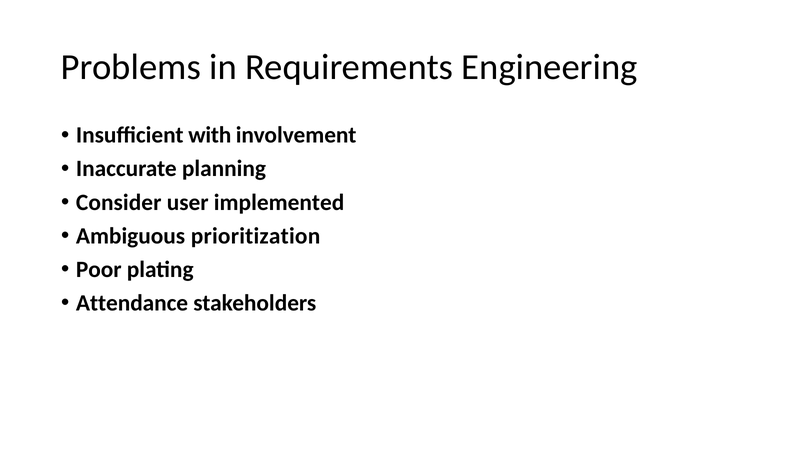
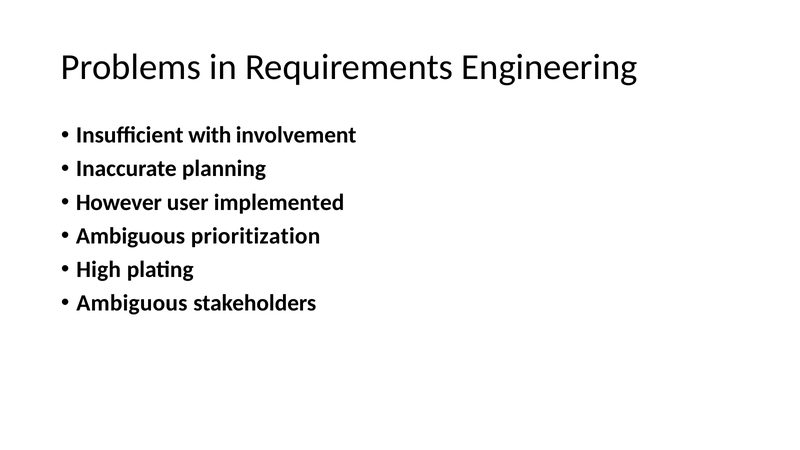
Consider: Consider -> However
Poor: Poor -> High
Attendance at (132, 303): Attendance -> Ambiguous
